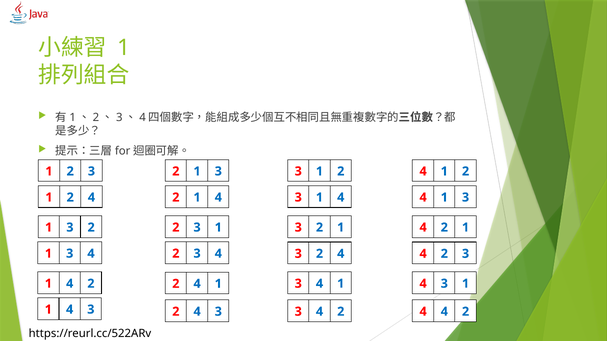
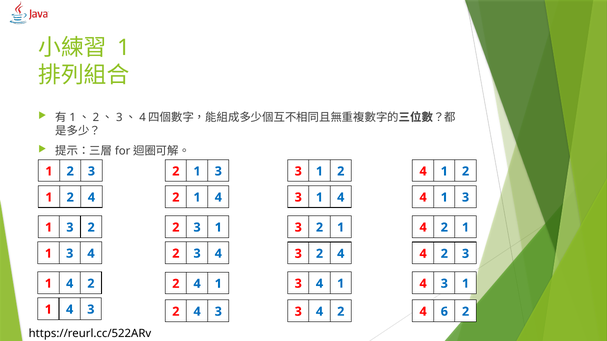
4 4: 4 -> 6
